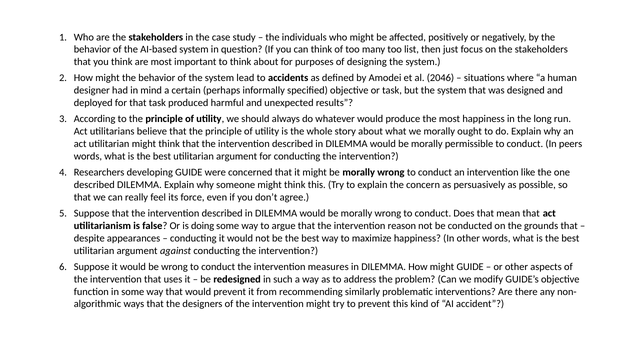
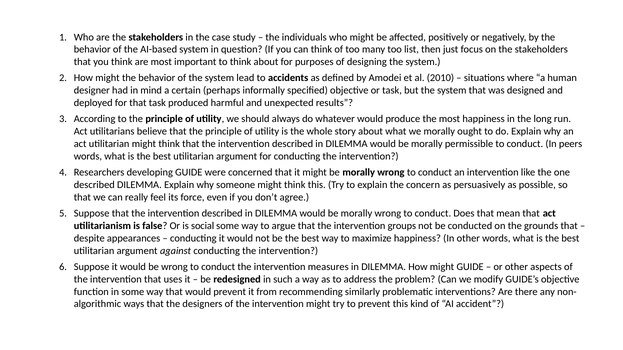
2046: 2046 -> 2010
doing: doing -> social
reason: reason -> groups
